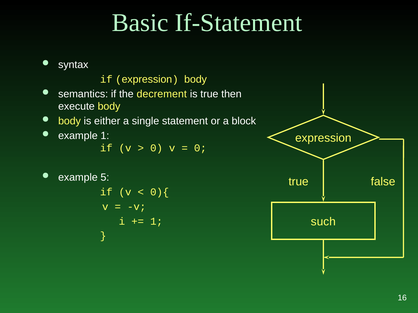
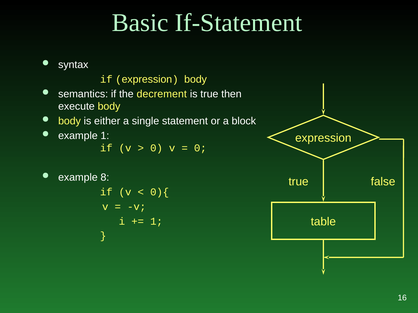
5: 5 -> 8
such: such -> table
